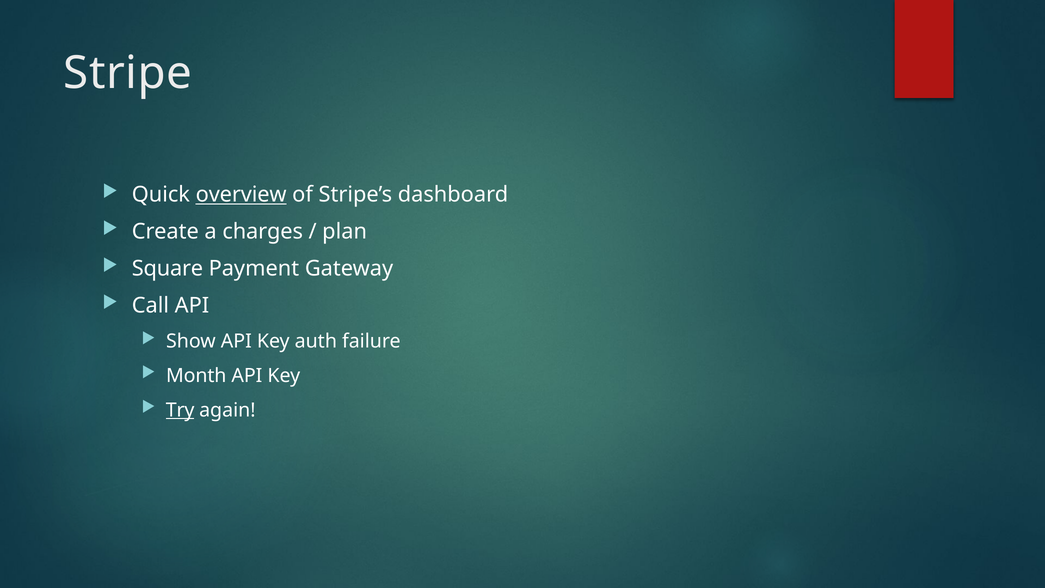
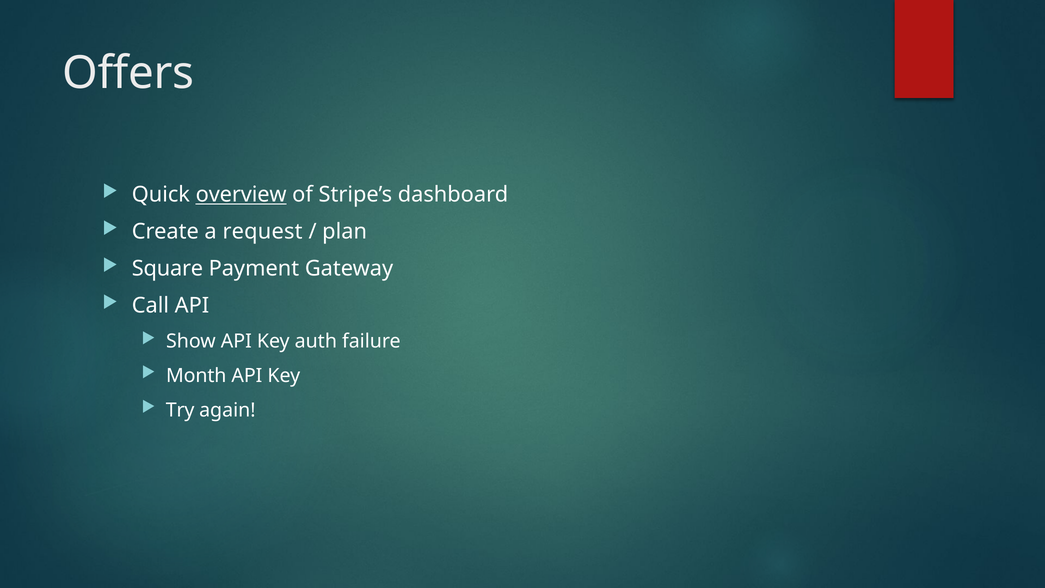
Stripe: Stripe -> Offers
charges: charges -> request
Try underline: present -> none
